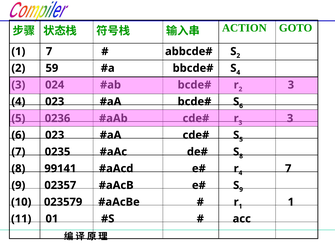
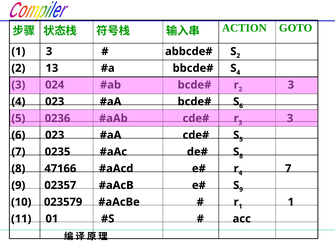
1 7: 7 -> 3
59: 59 -> 13
99141: 99141 -> 47166
